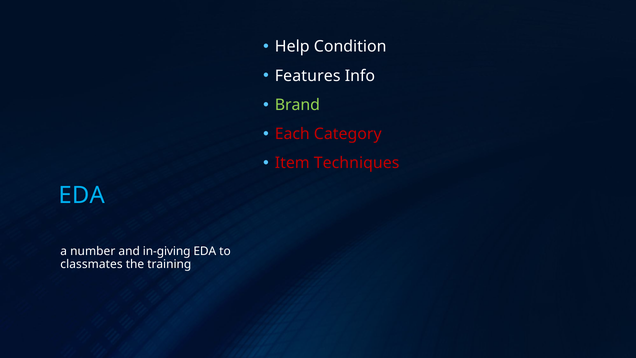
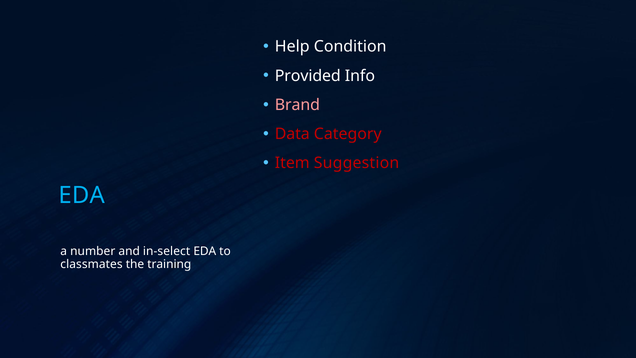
Features: Features -> Provided
Brand colour: light green -> pink
Each: Each -> Data
Techniques: Techniques -> Suggestion
in-giving: in-giving -> in-select
